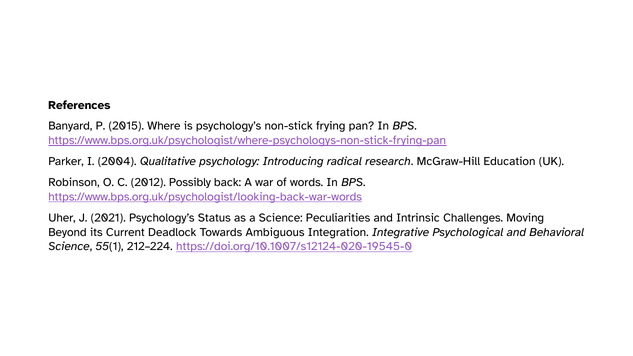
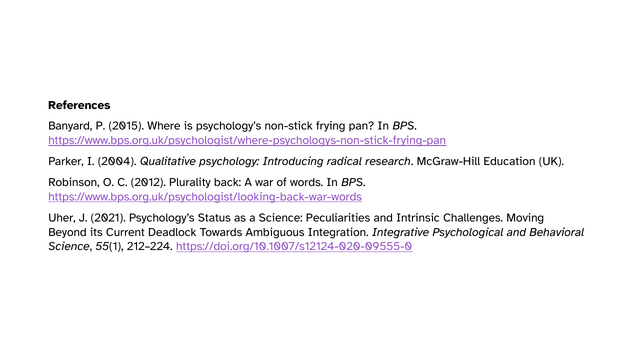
Possibly: Possibly -> Plurality
https://doi.org/10.1007/s12124-020-19545-0: https://doi.org/10.1007/s12124-020-19545-0 -> https://doi.org/10.1007/s12124-020-09555-0
